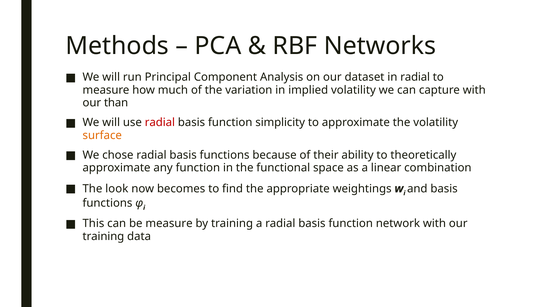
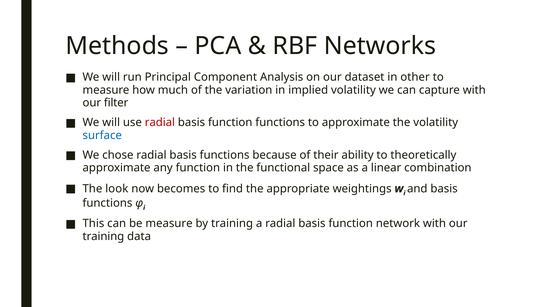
in radial: radial -> other
than: than -> filter
function simplicity: simplicity -> functions
surface colour: orange -> blue
